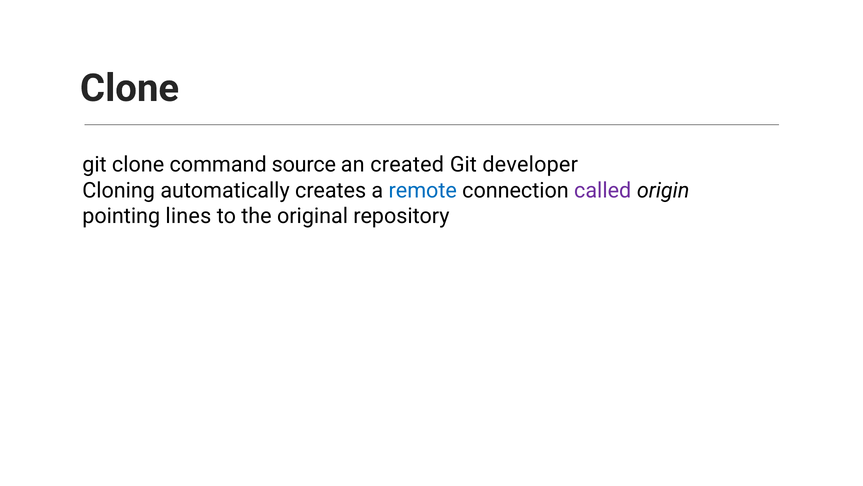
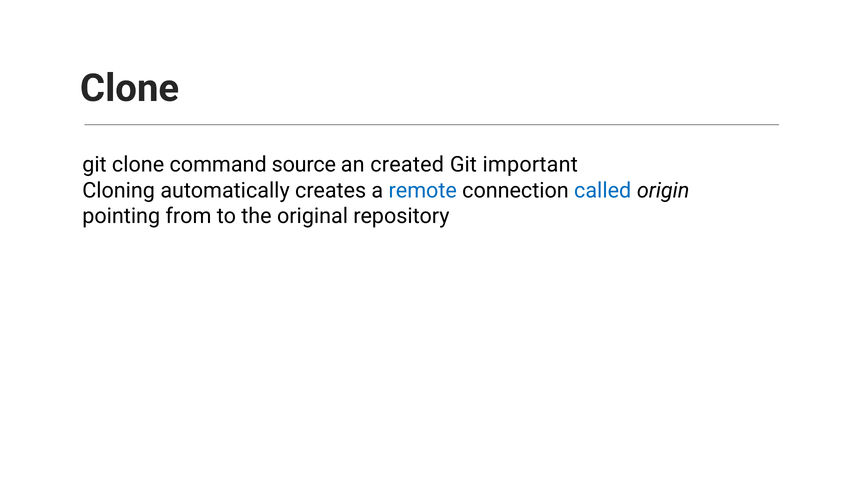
developer: developer -> important
called colour: purple -> blue
lines: lines -> from
